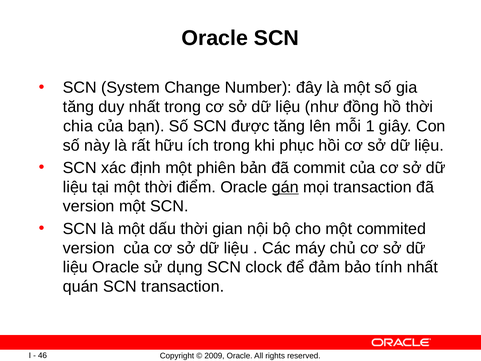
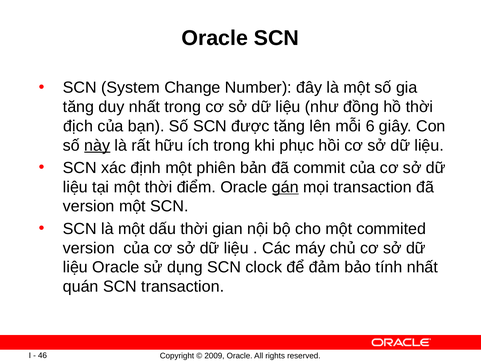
chia: chia -> địch
1: 1 -> 6
này underline: none -> present
